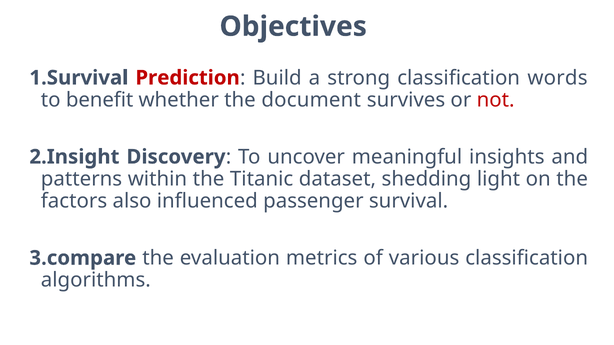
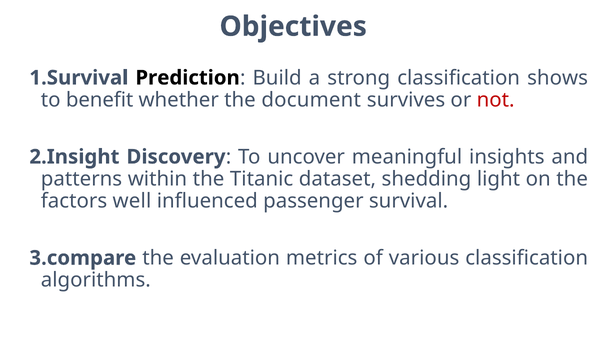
Prediction colour: red -> black
words: words -> shows
also: also -> well
